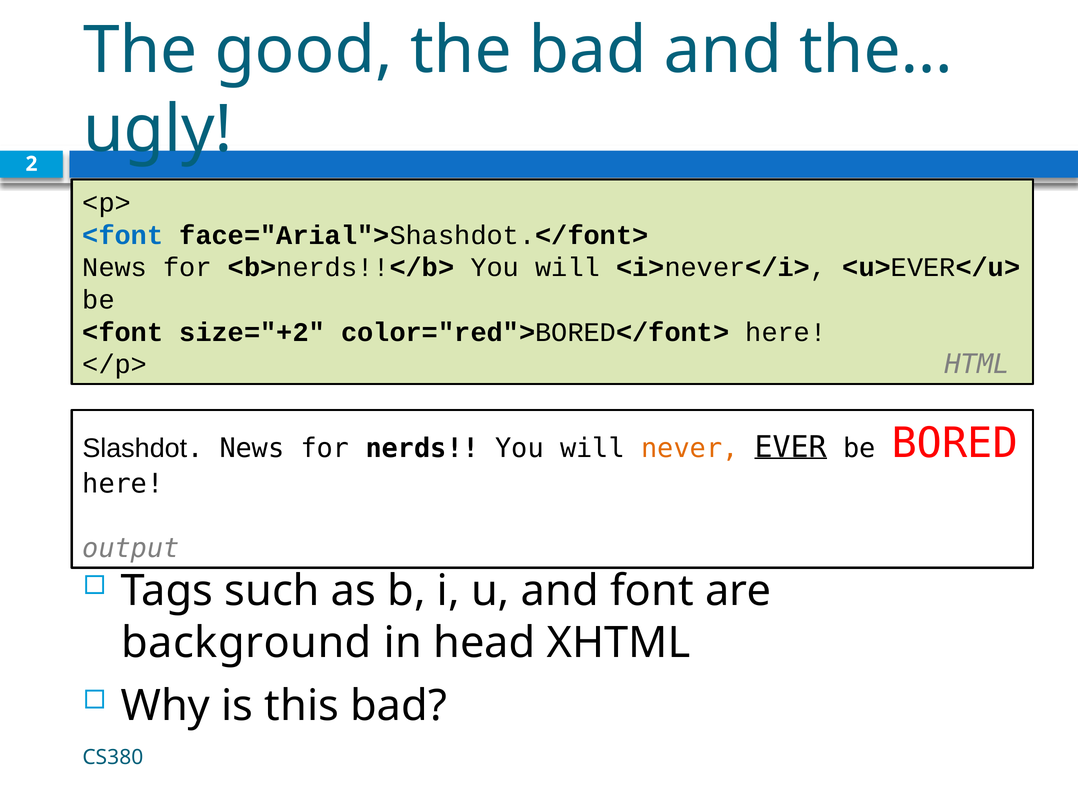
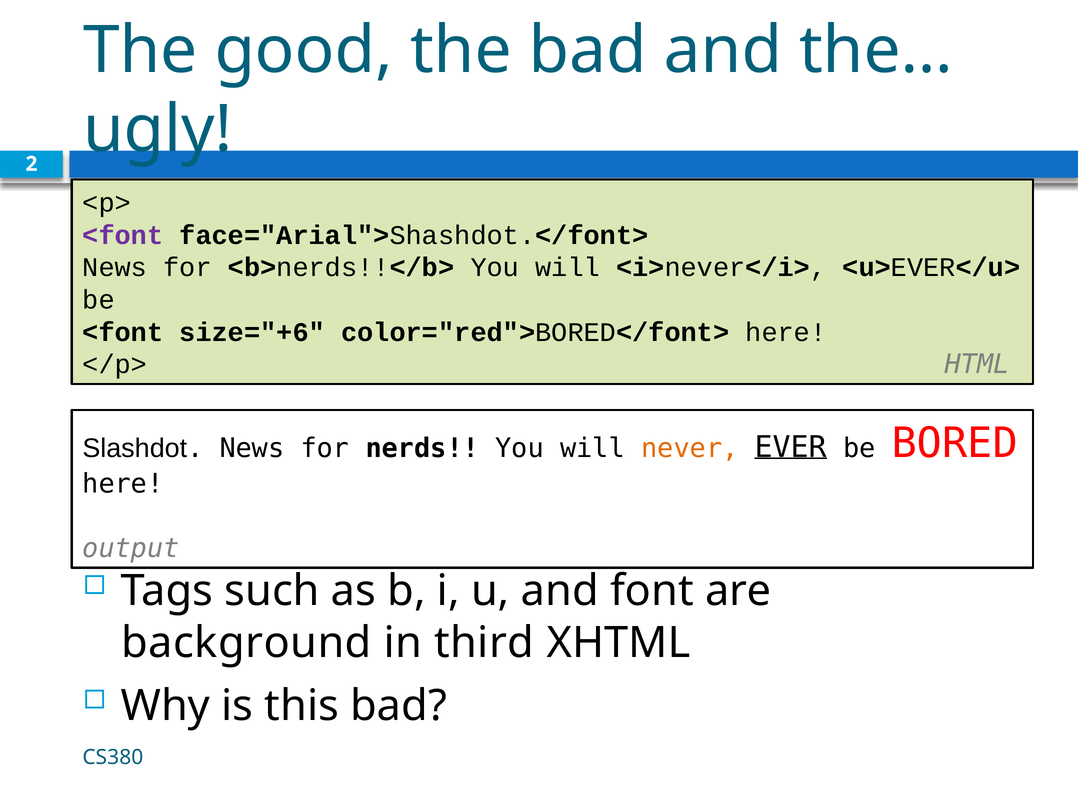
<font at (123, 235) colour: blue -> purple
size="+2: size="+2 -> size="+6
head: head -> third
